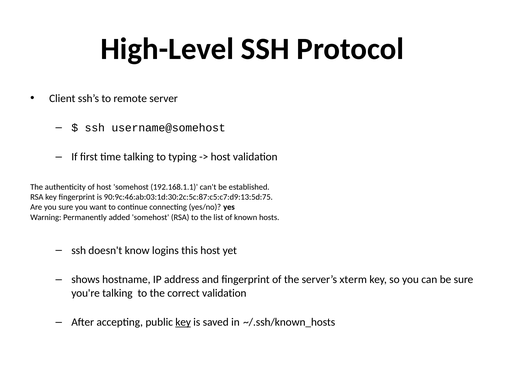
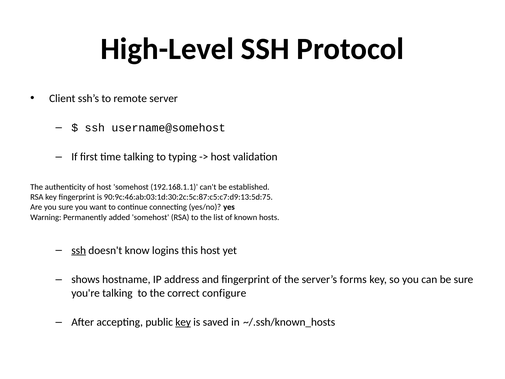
ssh at (79, 250) underline: none -> present
xterm: xterm -> forms
correct validation: validation -> configure
